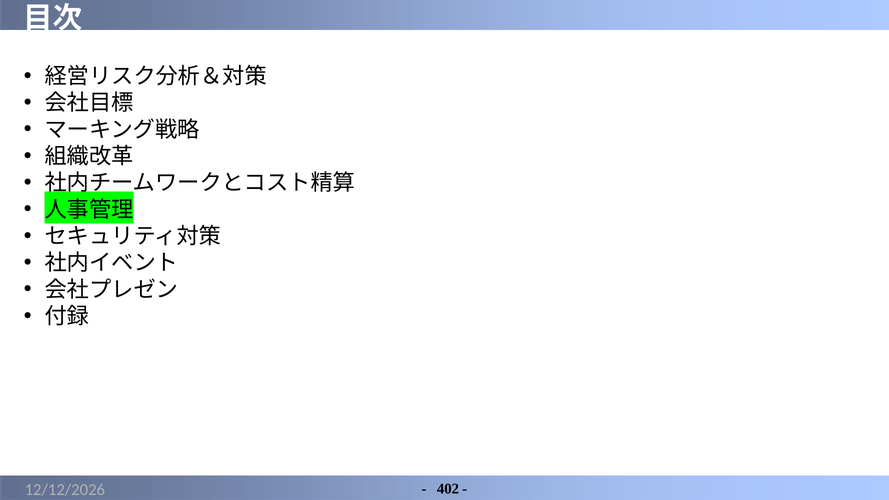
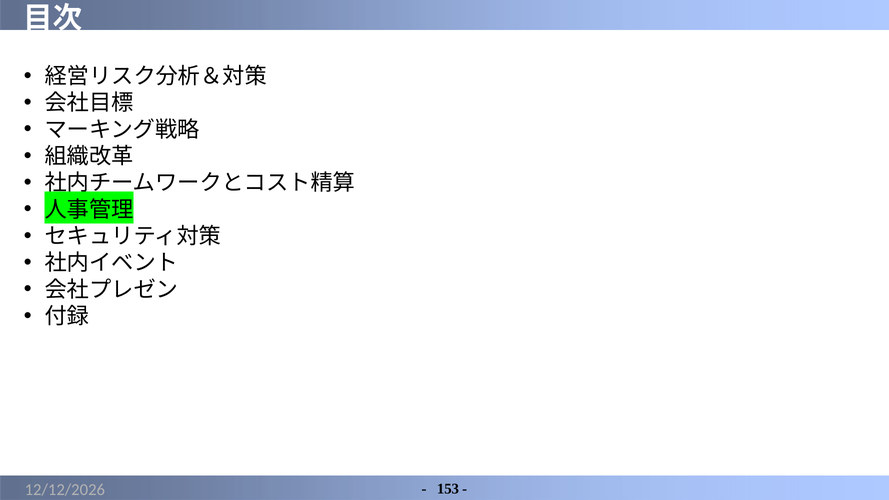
402: 402 -> 153
